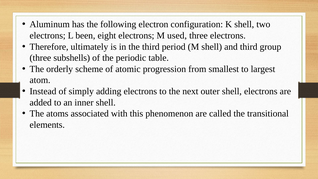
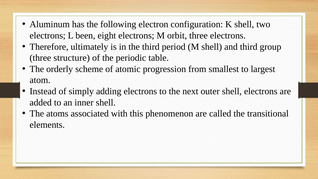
used: used -> orbit
subshells: subshells -> structure
